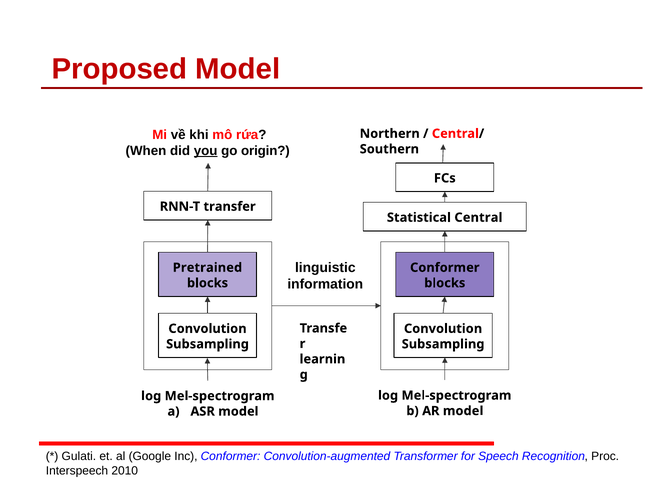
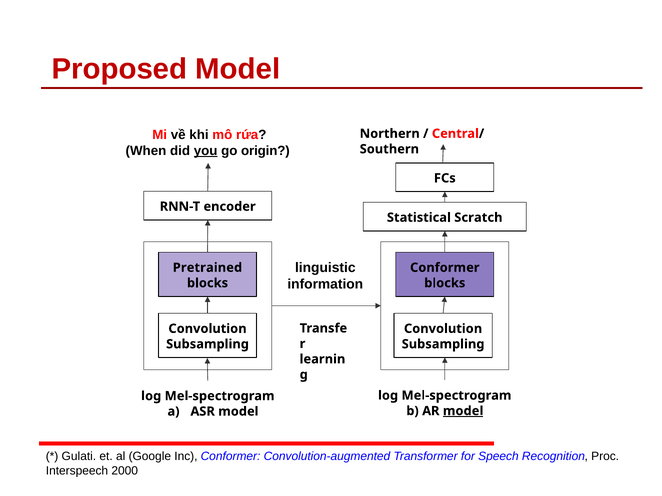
transfer: transfer -> encoder
Central: Central -> Scratch
model at (463, 411) underline: none -> present
2010: 2010 -> 2000
